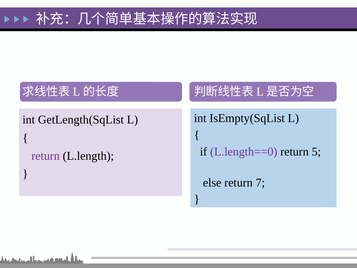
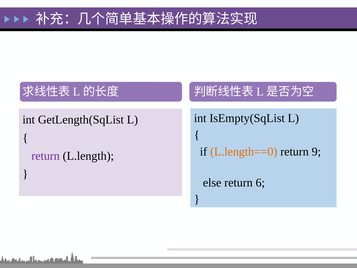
L.length==0 colour: purple -> orange
5: 5 -> 9
7: 7 -> 6
